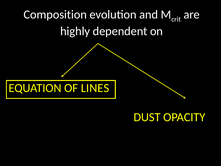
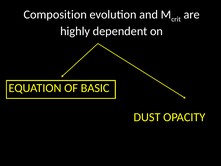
LINES: LINES -> BASIC
